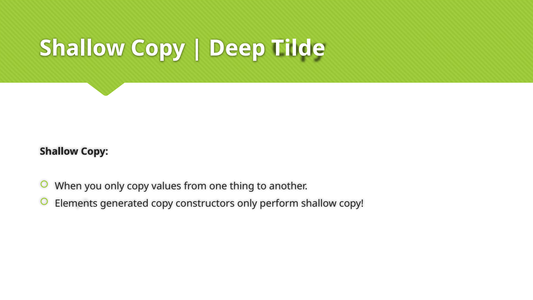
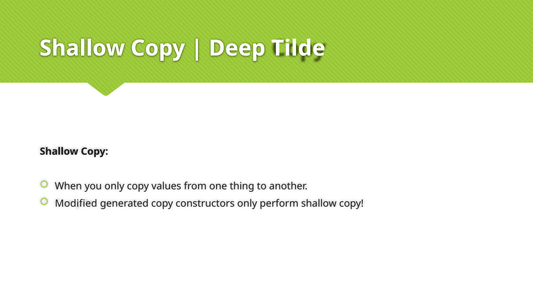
Elements: Elements -> Modified
